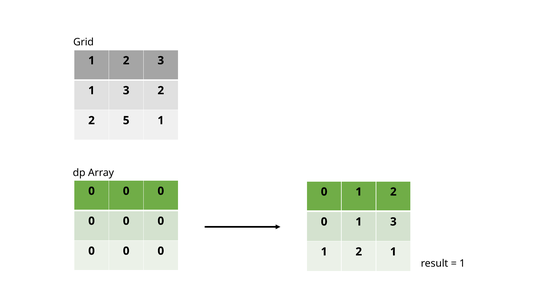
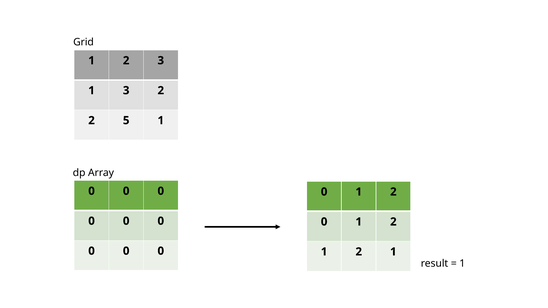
3 at (393, 222): 3 -> 2
